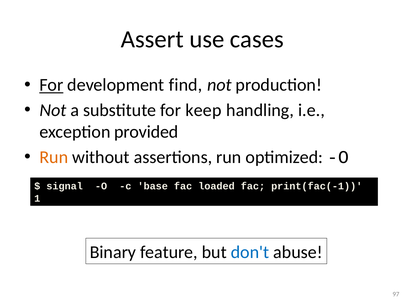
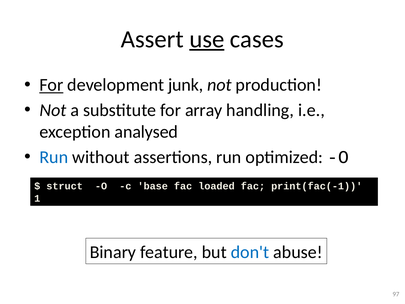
use underline: none -> present
find: find -> junk
keep: keep -> array
provided: provided -> analysed
Run at (54, 157) colour: orange -> blue
signal: signal -> struct
